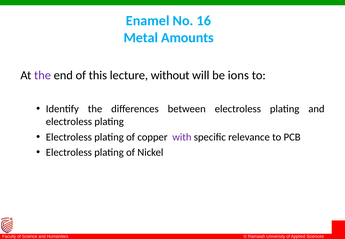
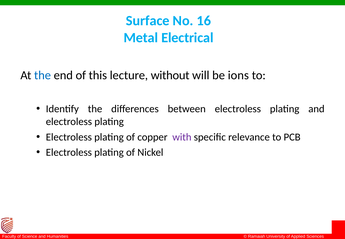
Enamel: Enamel -> Surface
Amounts: Amounts -> Electrical
the at (43, 75) colour: purple -> blue
